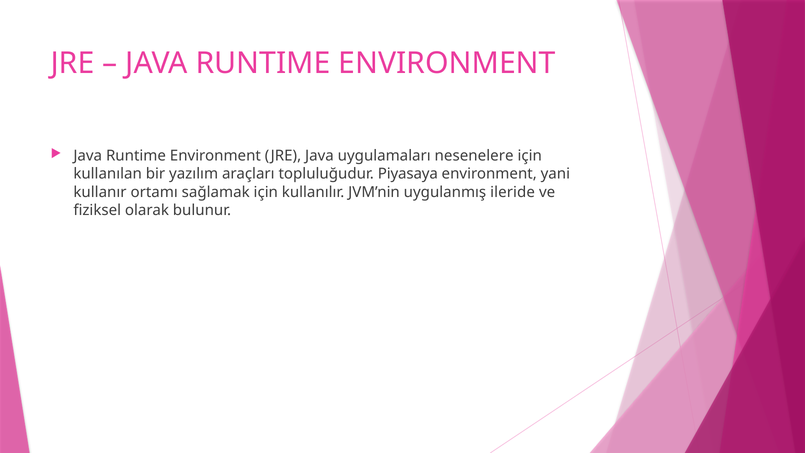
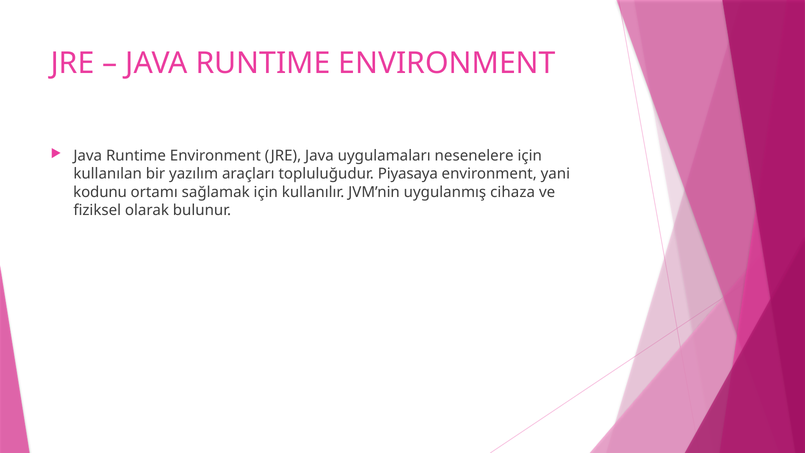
kullanır: kullanır -> kodunu
ileride: ileride -> cihaza
